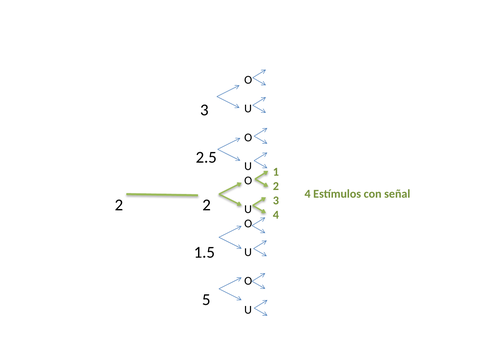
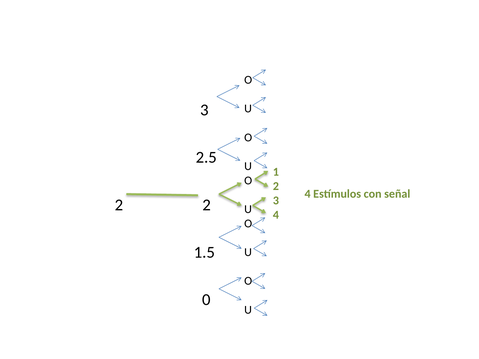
5: 5 -> 0
